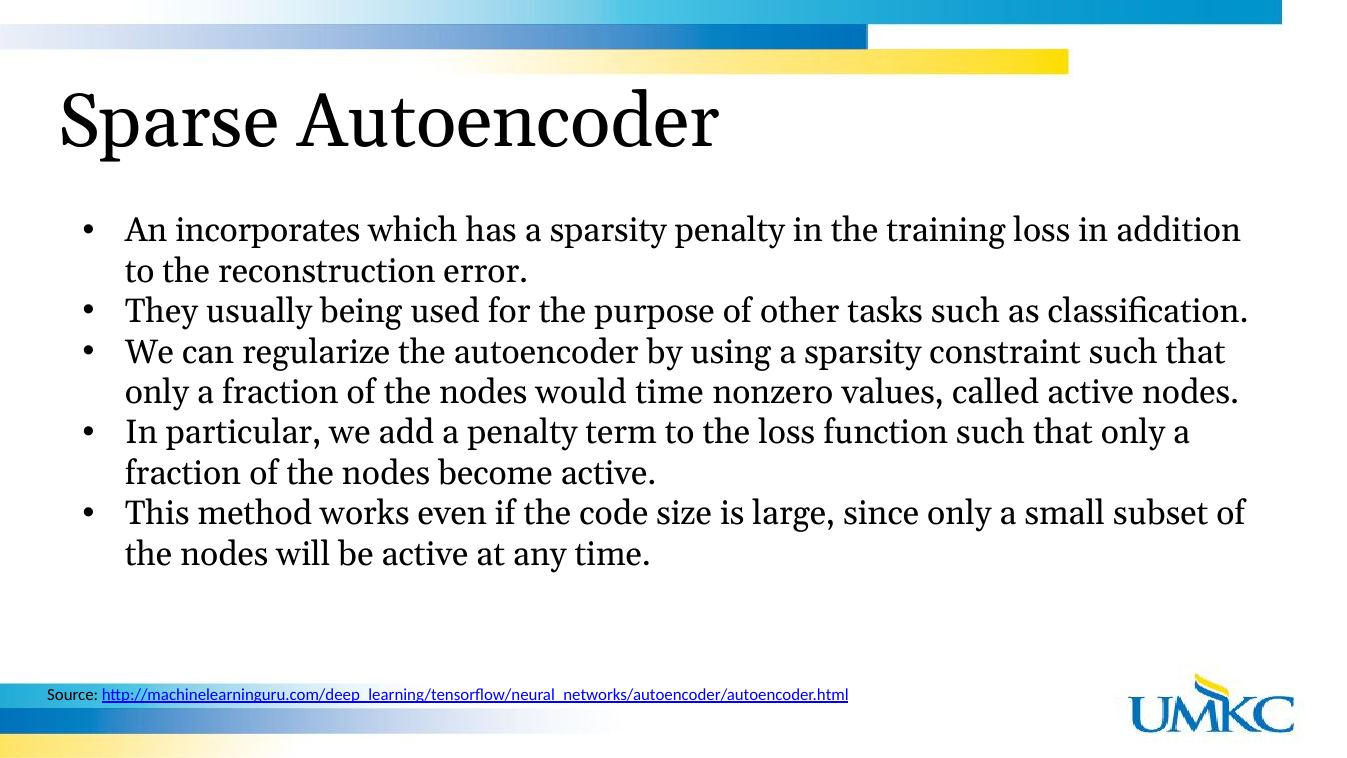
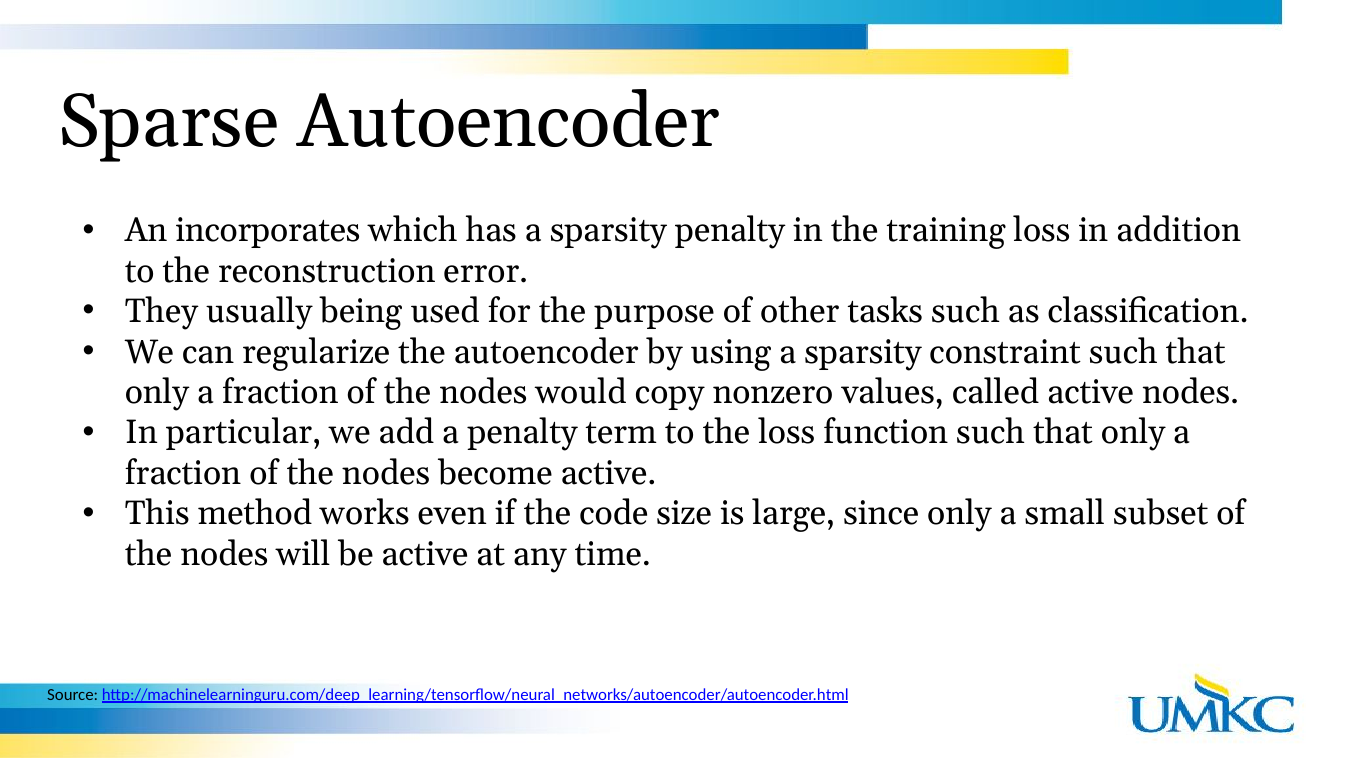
would time: time -> copy
